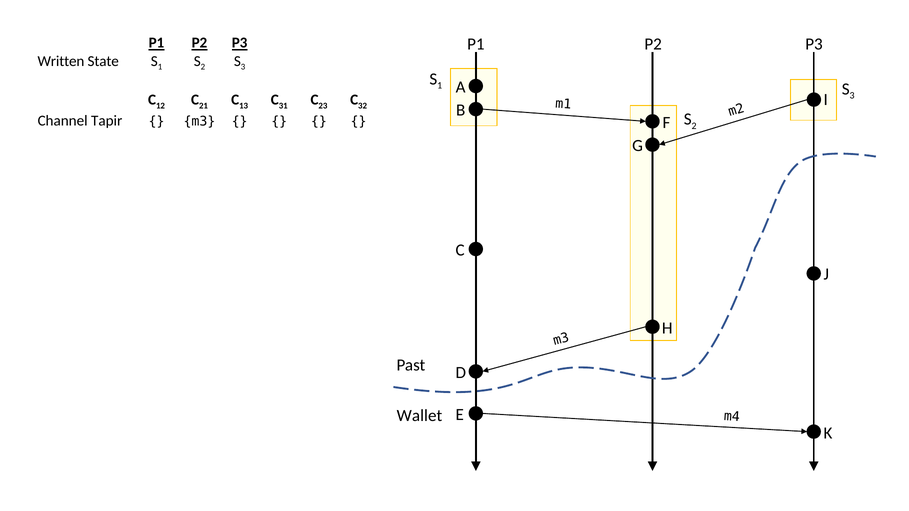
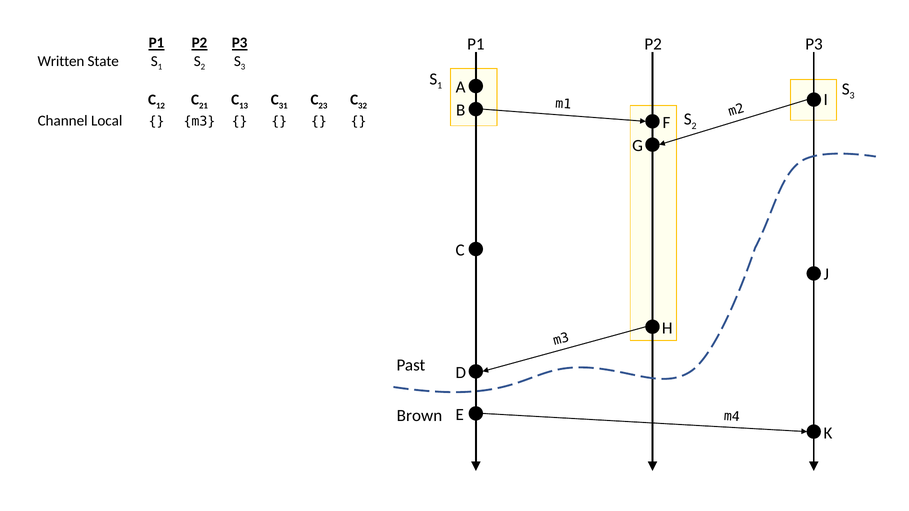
Tapir: Tapir -> Local
Wallet: Wallet -> Brown
